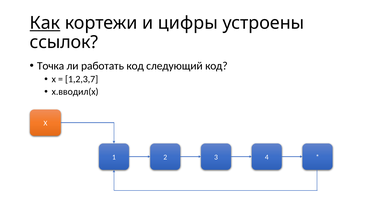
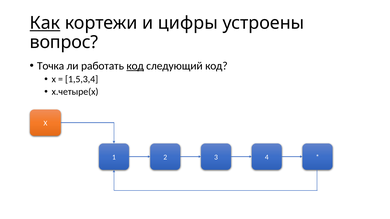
ссылок: ссылок -> вопрос
код at (135, 66) underline: none -> present
1,2,3,7: 1,2,3,7 -> 1,5,3,4
x.вводил(x: x.вводил(x -> x.четыре(x
